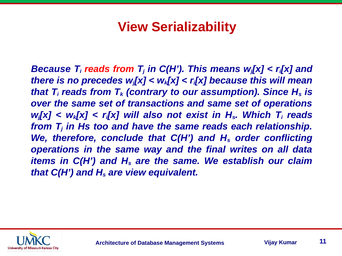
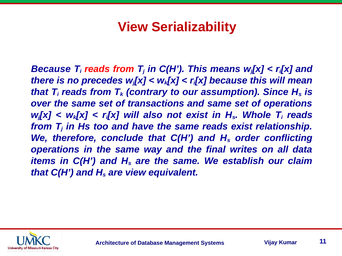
Which: Which -> Whole
reads each: each -> exist
